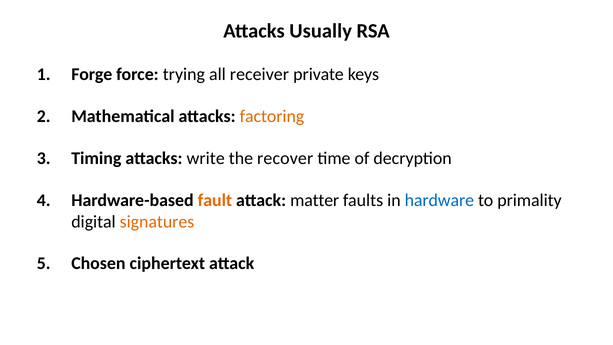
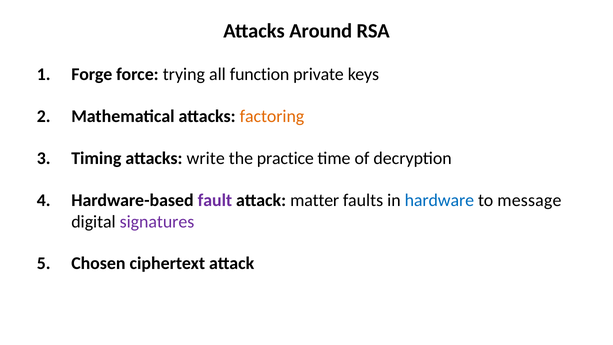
Usually: Usually -> Around
receiver: receiver -> function
recover: recover -> practice
fault colour: orange -> purple
primality: primality -> message
signatures colour: orange -> purple
